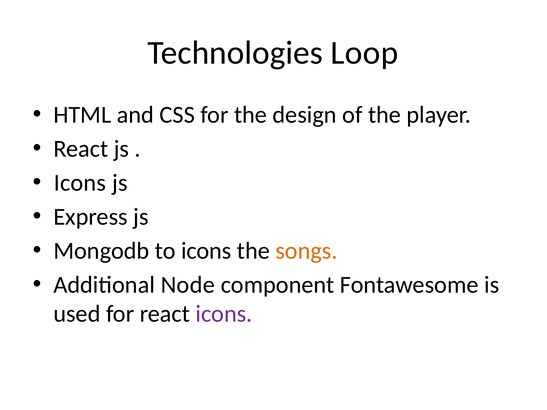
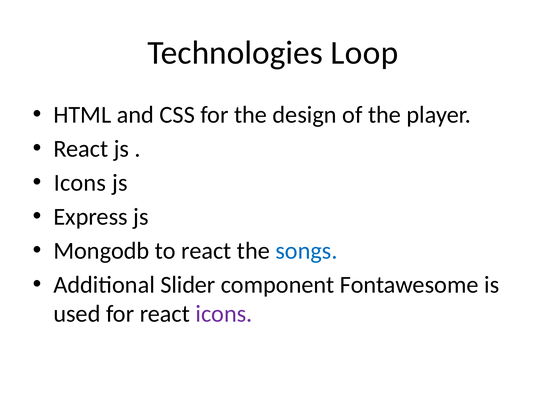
to icons: icons -> react
songs colour: orange -> blue
Node: Node -> Slider
